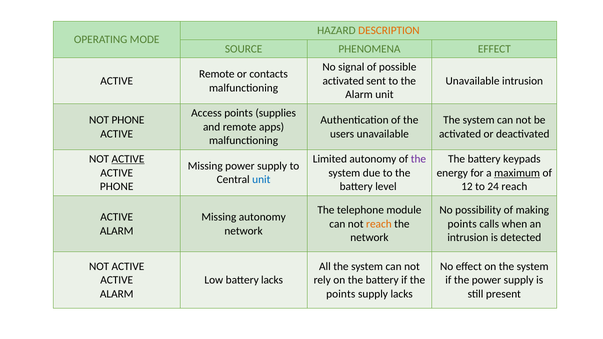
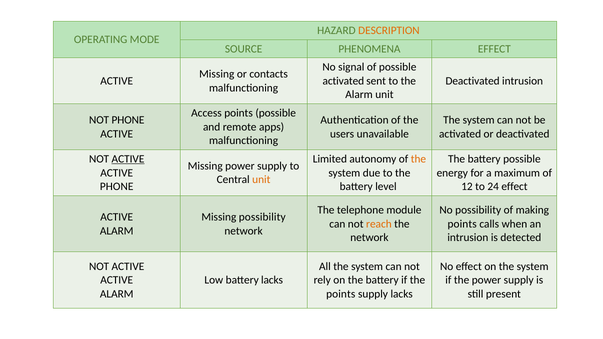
Remote at (217, 74): Remote -> Missing
Unavailable at (473, 81): Unavailable -> Deactivated
points supplies: supplies -> possible
the at (418, 159) colour: purple -> orange
battery keypads: keypads -> possible
maximum underline: present -> none
unit at (261, 180) colour: blue -> orange
24 reach: reach -> effect
Missing autonomy: autonomy -> possibility
